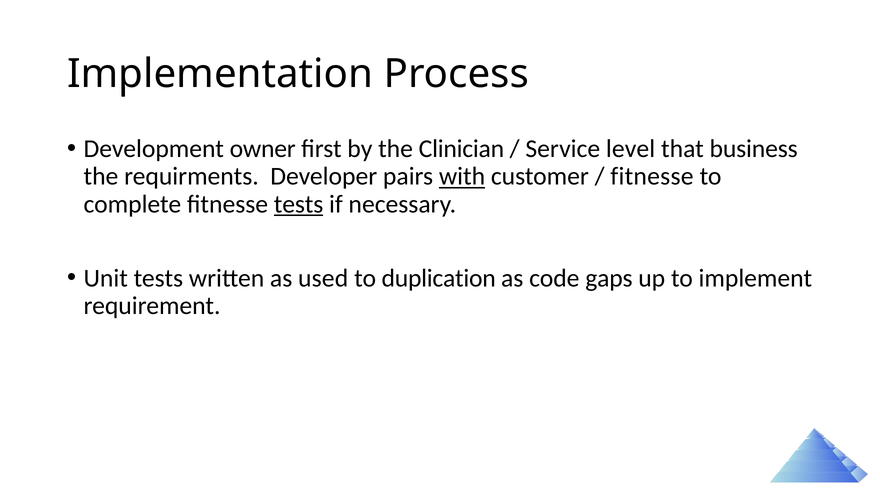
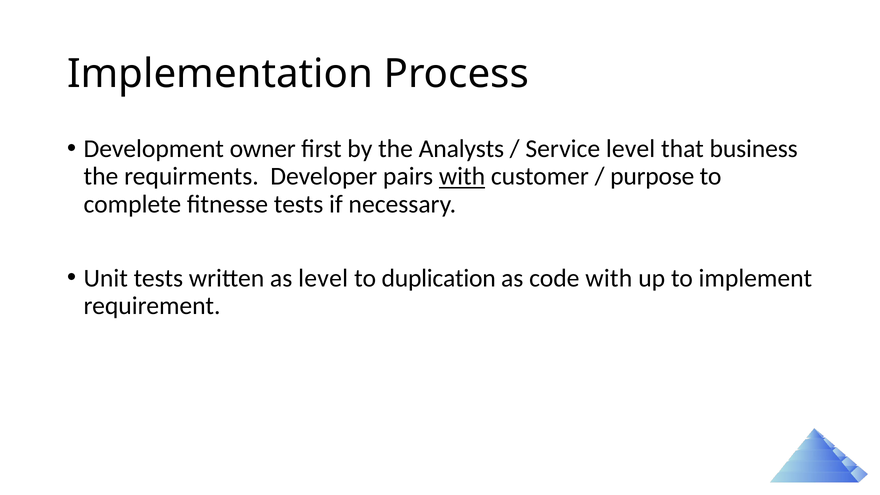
Clinician: Clinician -> Analysts
fitnesse at (652, 177): fitnesse -> purpose
tests at (299, 204) underline: present -> none
as used: used -> level
code gaps: gaps -> with
